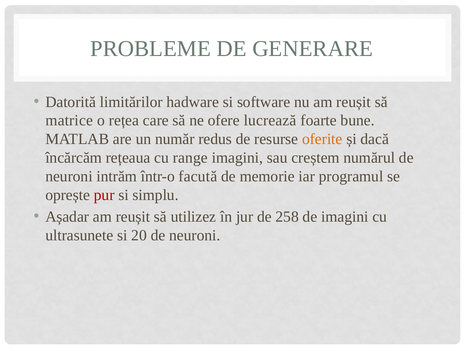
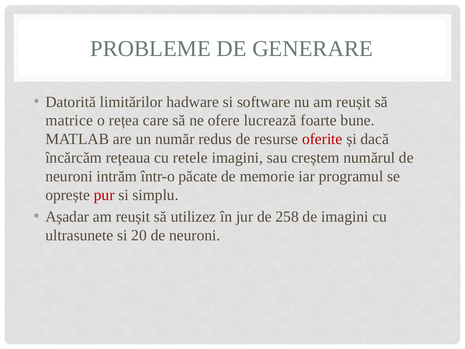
oferite colour: orange -> red
range: range -> retele
facută: facută -> păcate
